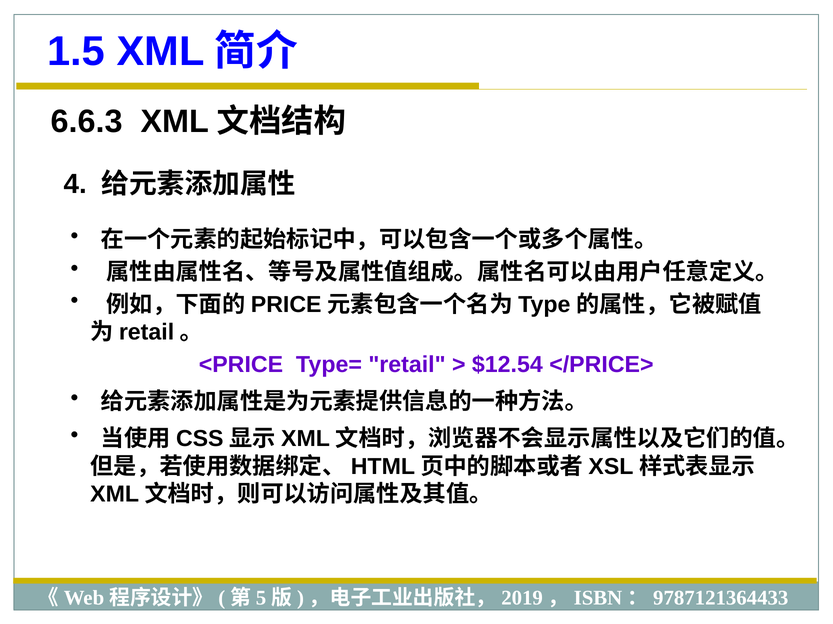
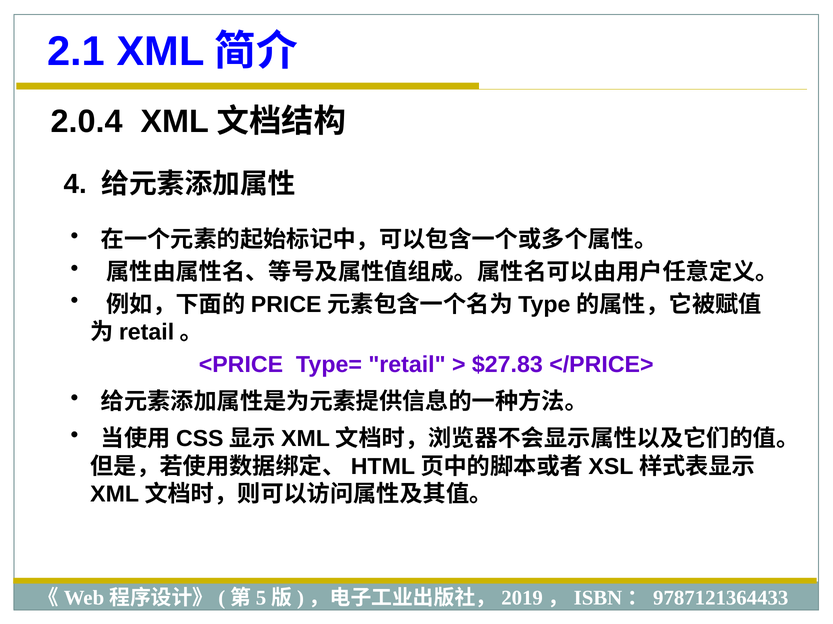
1.5: 1.5 -> 2.1
6.6.3: 6.6.3 -> 2.0.4
$12.54: $12.54 -> $27.83
